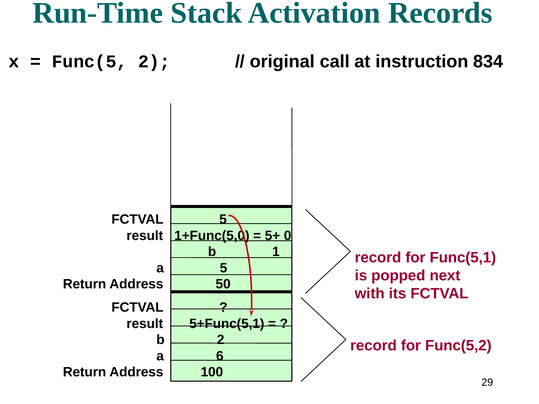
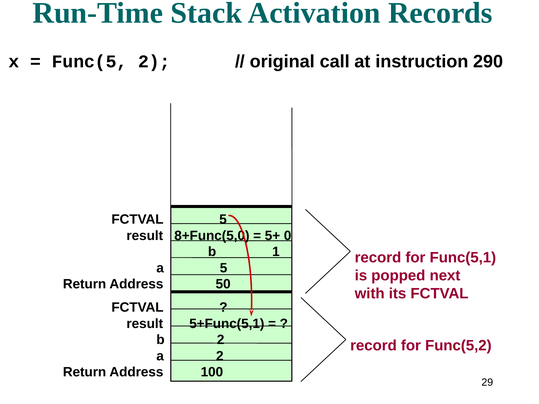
834: 834 -> 290
1+Func(5,0: 1+Func(5,0 -> 8+Func(5,0
a 6: 6 -> 2
